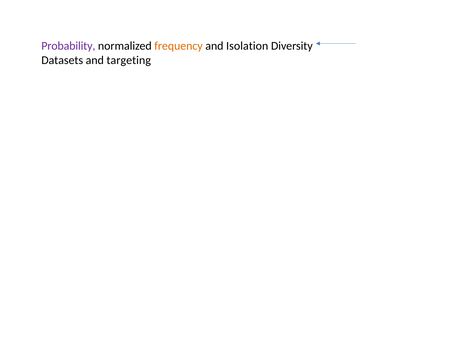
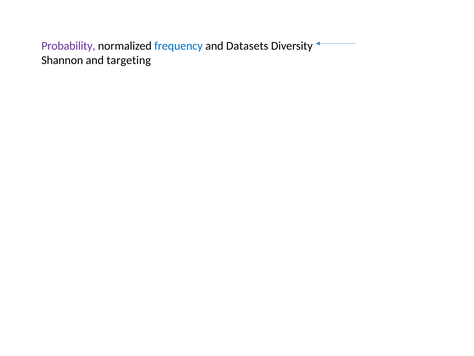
frequency colour: orange -> blue
Isolation: Isolation -> Datasets
Datasets: Datasets -> Shannon
